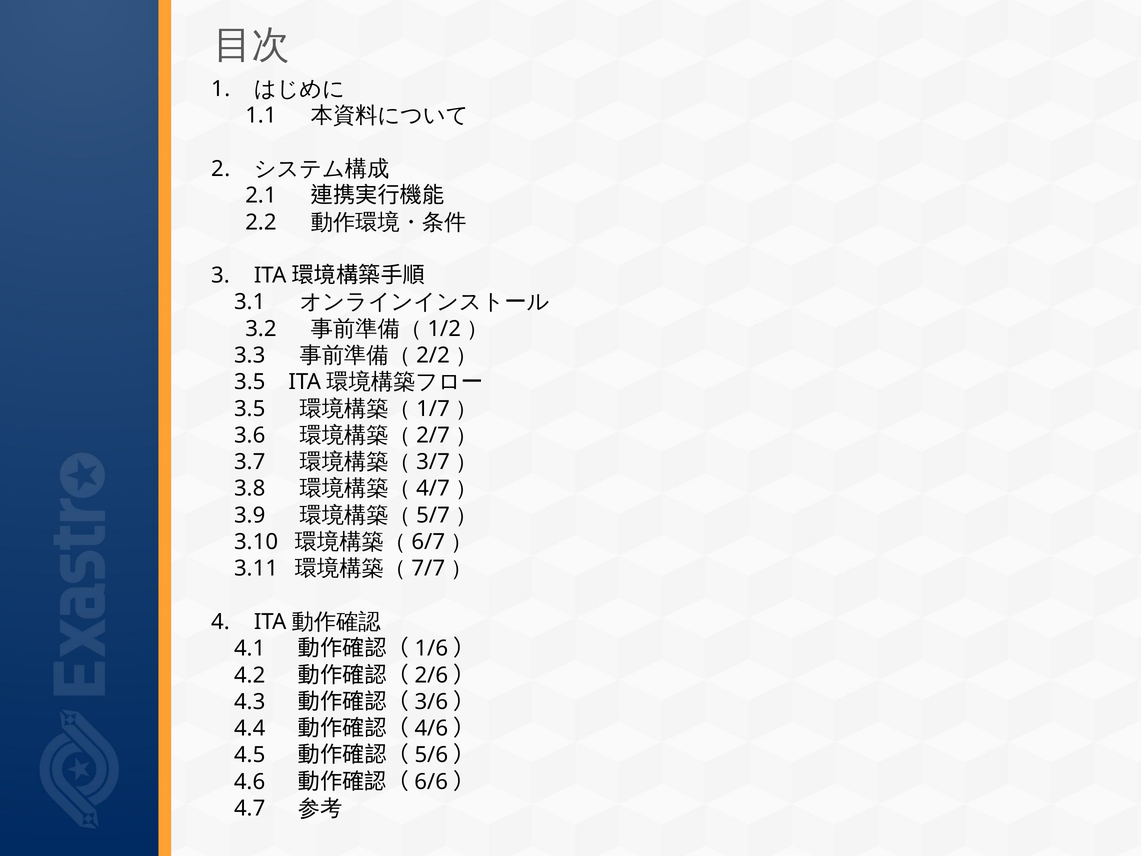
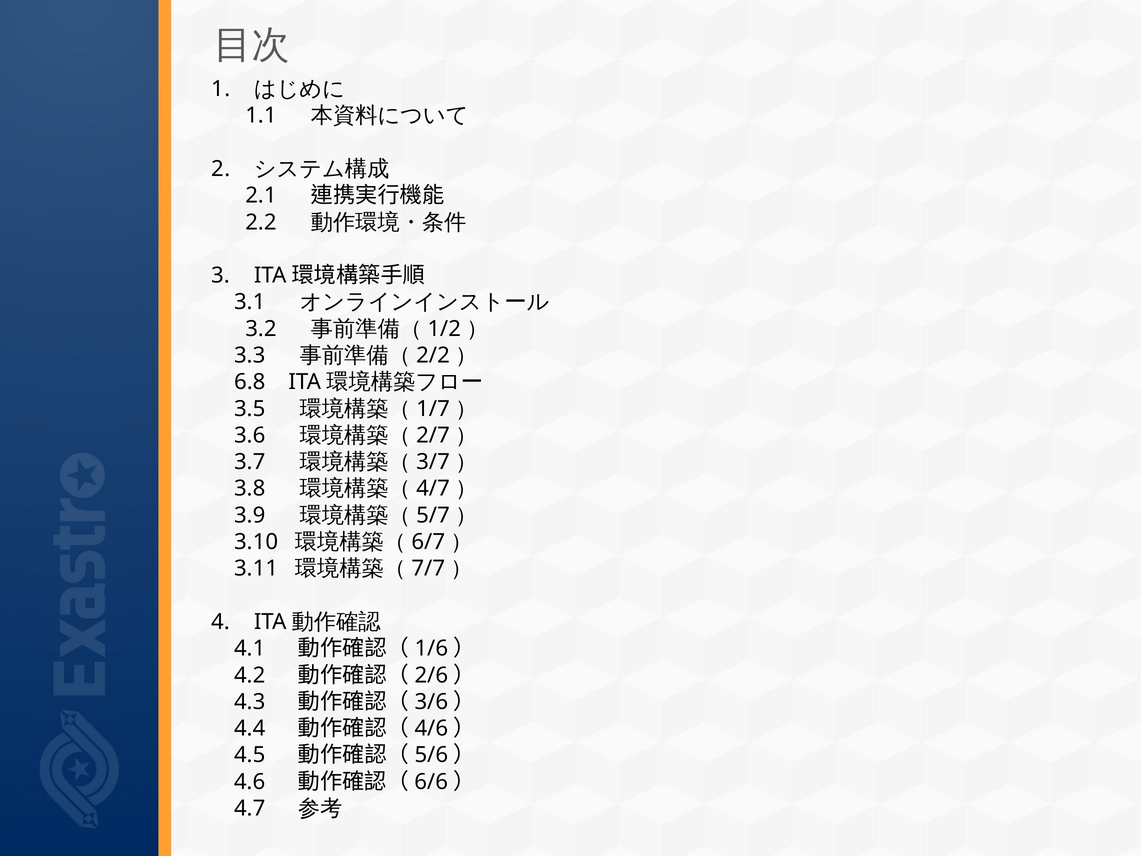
3.5 at (250, 382): 3.5 -> 6.8
